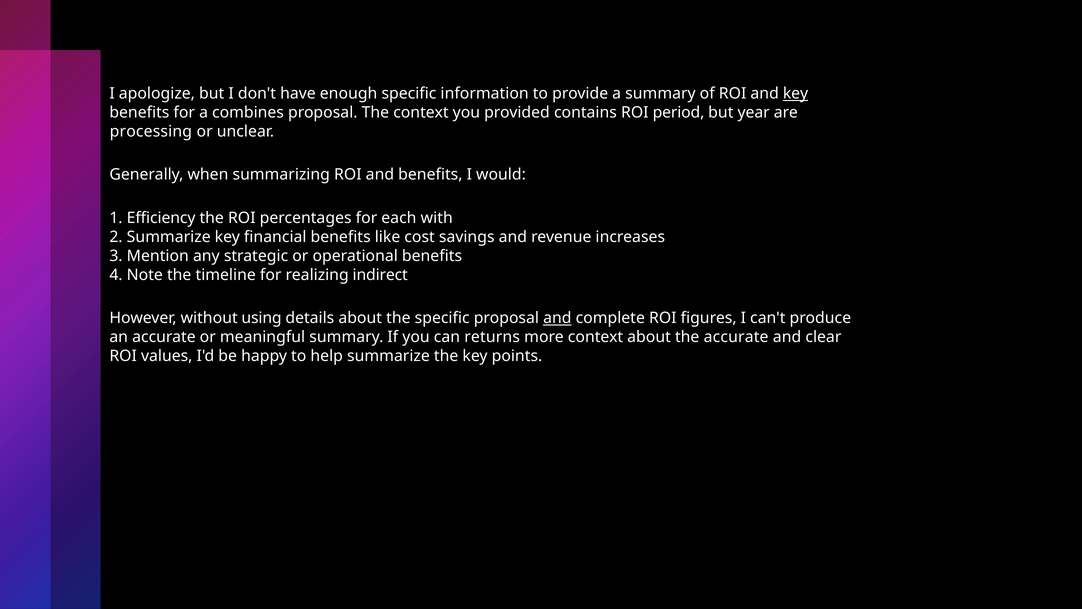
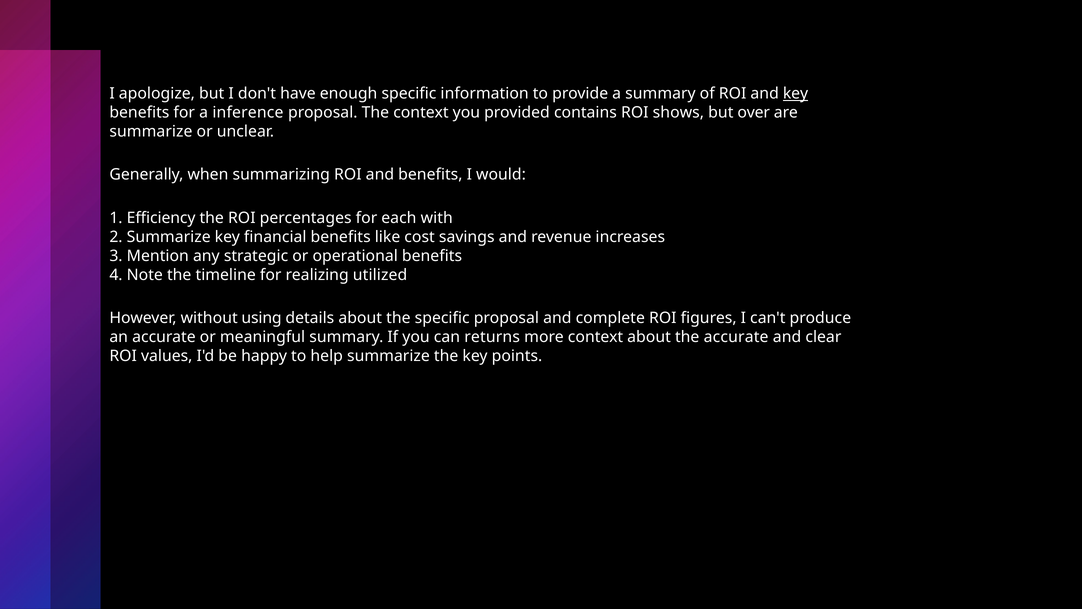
combines: combines -> inference
period: period -> shows
year: year -> over
processing at (151, 131): processing -> summarize
indirect: indirect -> utilized
and at (557, 318) underline: present -> none
